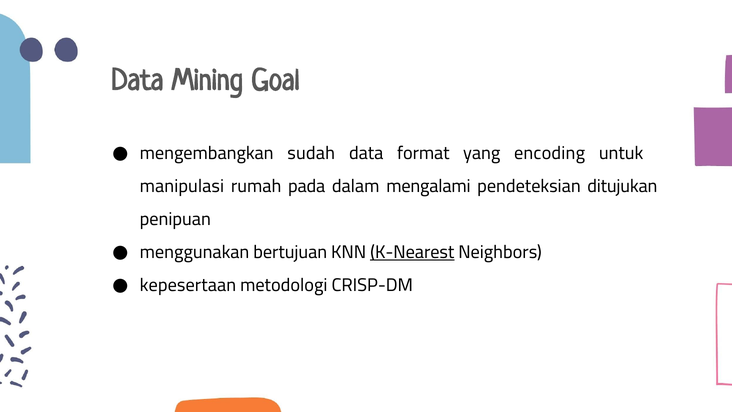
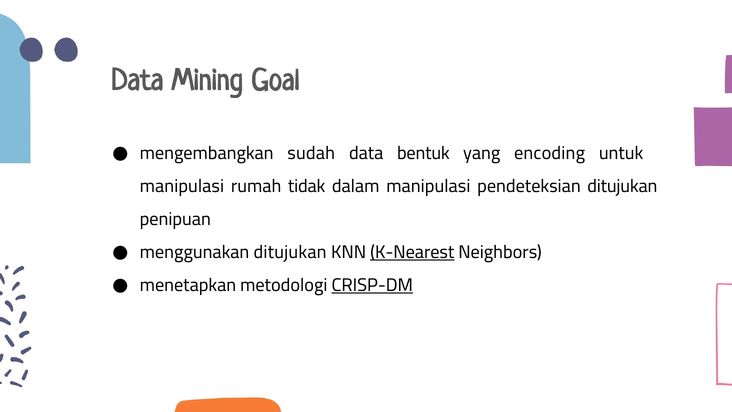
format: format -> bentuk
pada: pada -> tidak
dalam mengalami: mengalami -> manipulasi
menggunakan bertujuan: bertujuan -> ditujukan
kepesertaan: kepesertaan -> menetapkan
CRISP-DM underline: none -> present
